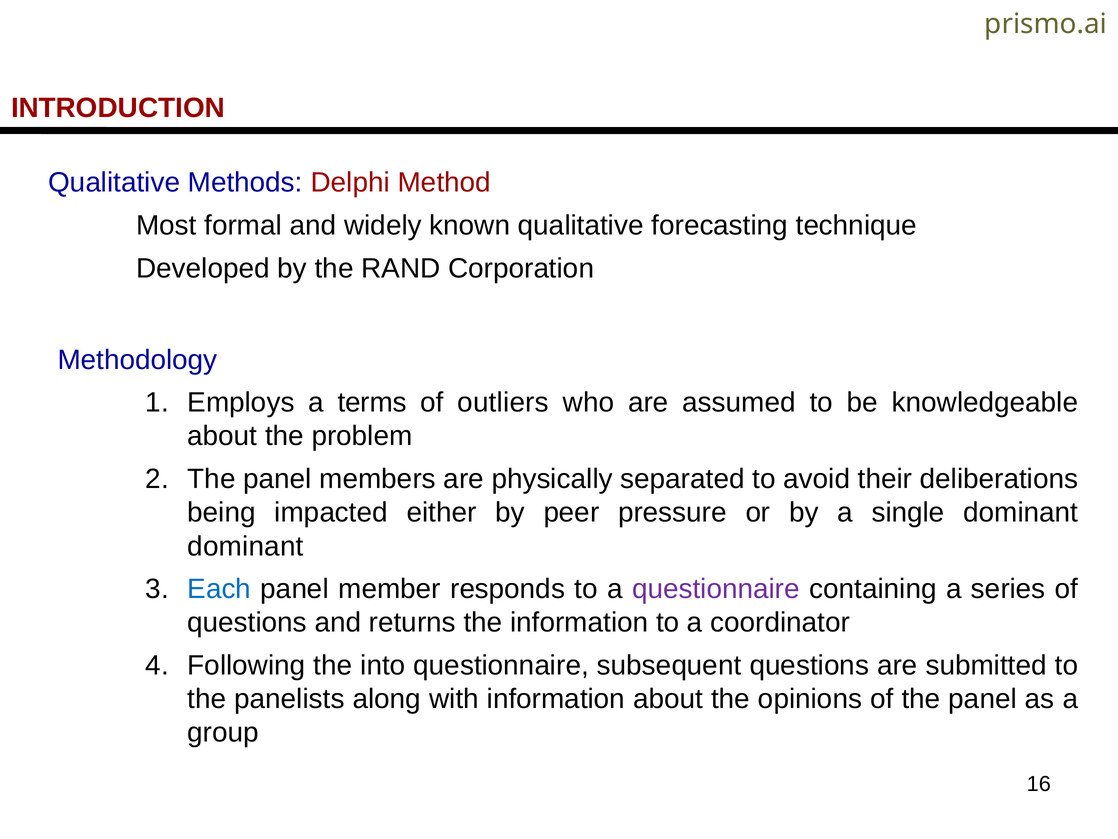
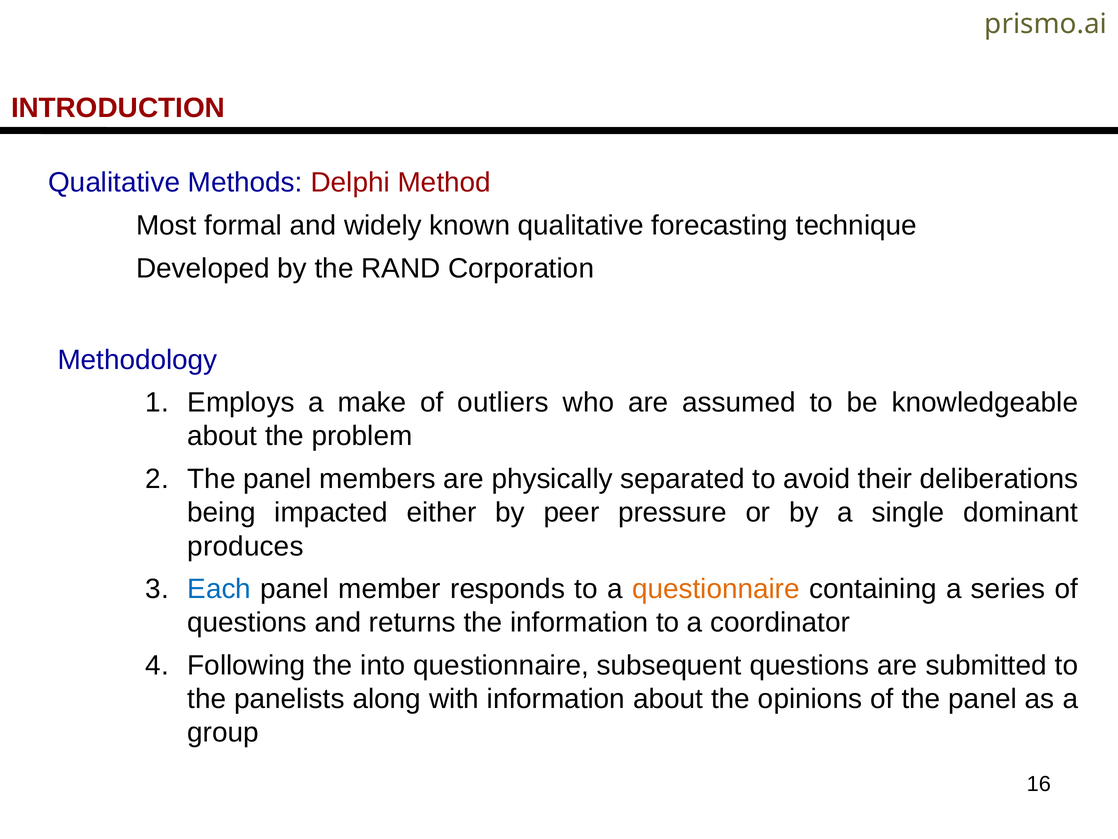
terms: terms -> make
dominant at (246, 546): dominant -> produces
questionnaire at (716, 589) colour: purple -> orange
